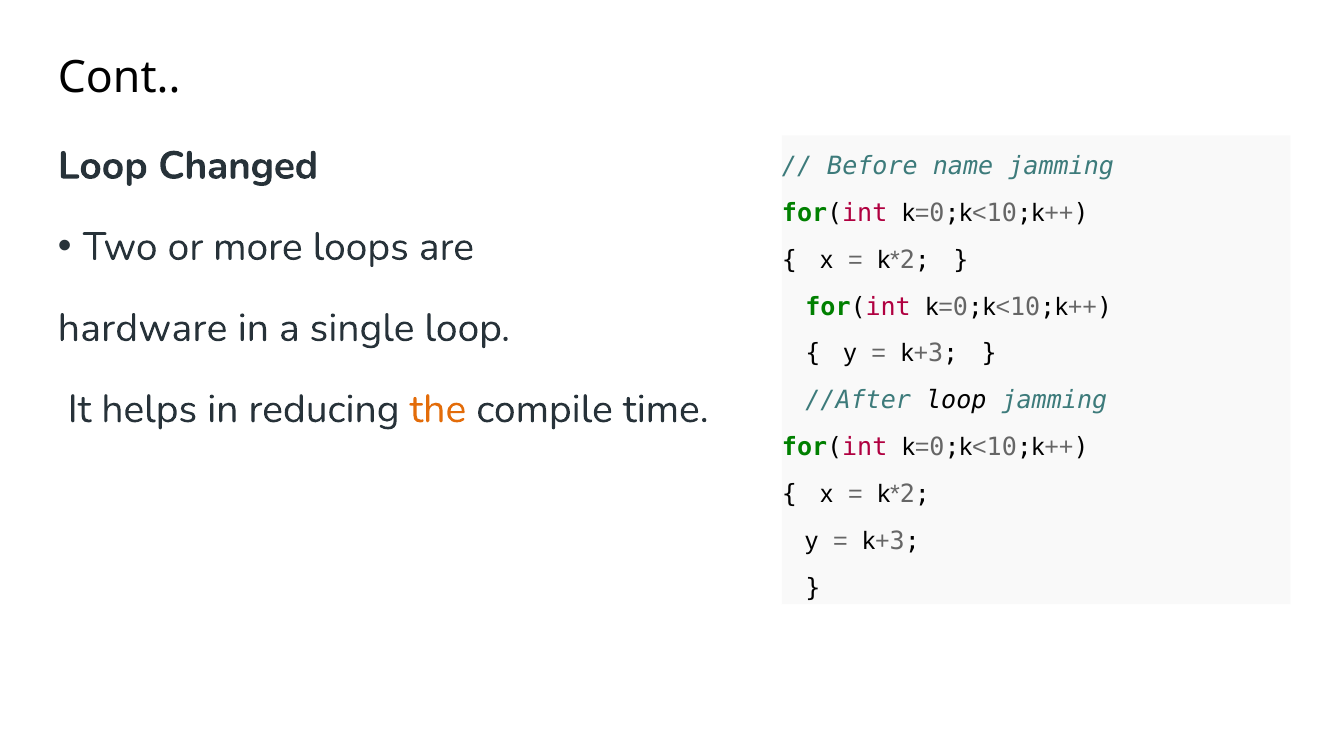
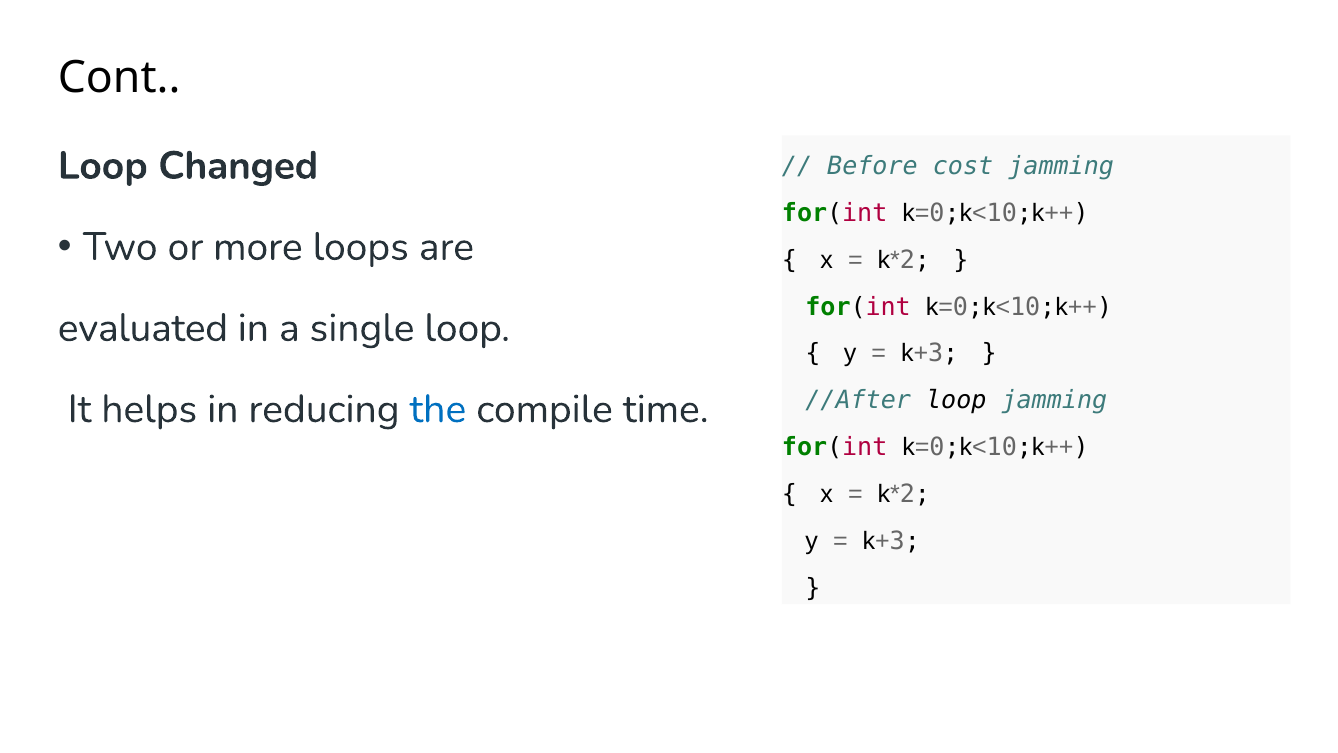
name: name -> cost
hardware: hardware -> evaluated
the colour: orange -> blue
